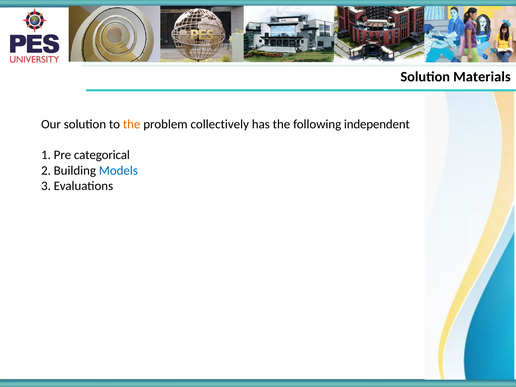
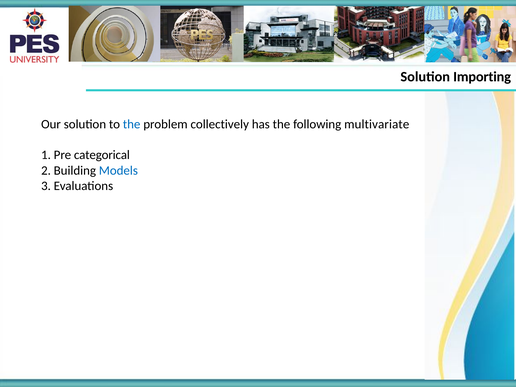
Materials: Materials -> Importing
the at (132, 124) colour: orange -> blue
independent: independent -> multivariate
